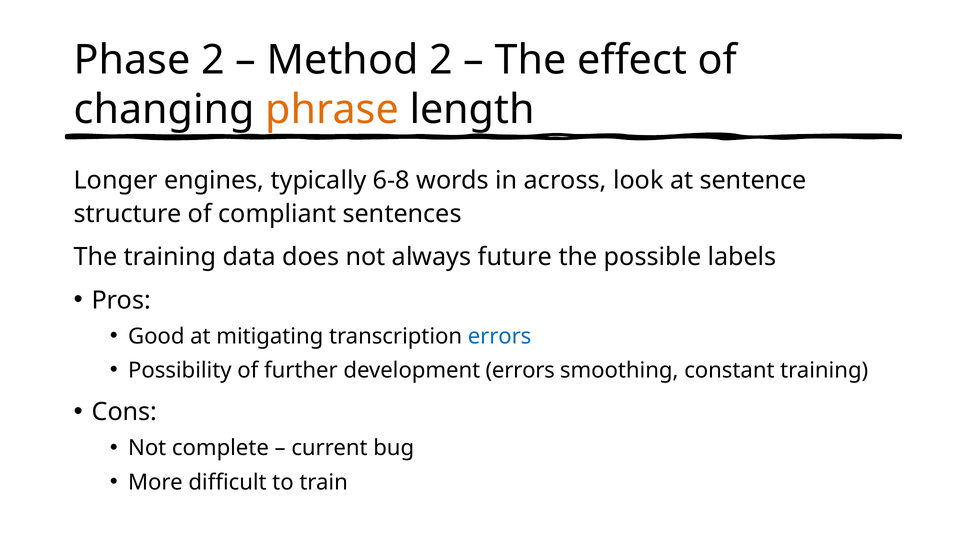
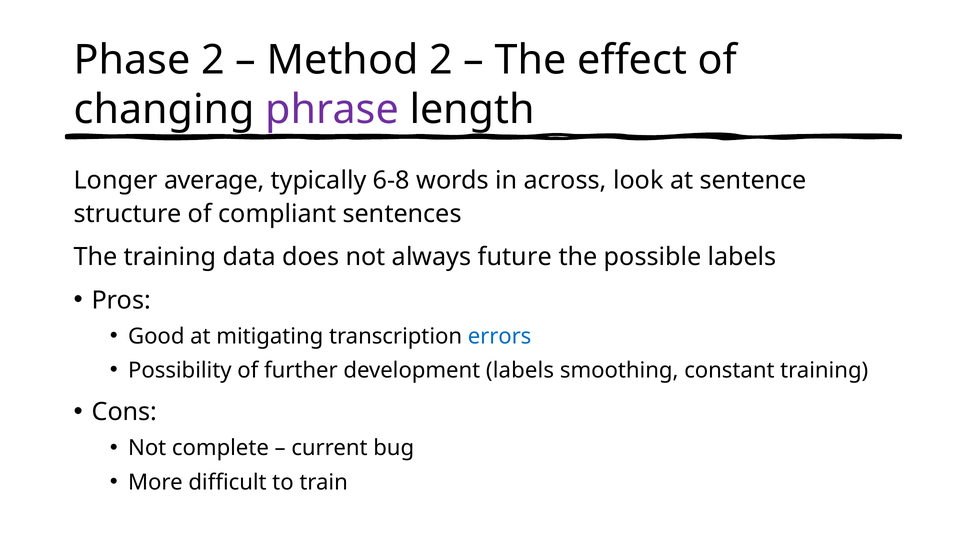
phrase colour: orange -> purple
engines: engines -> average
development errors: errors -> labels
